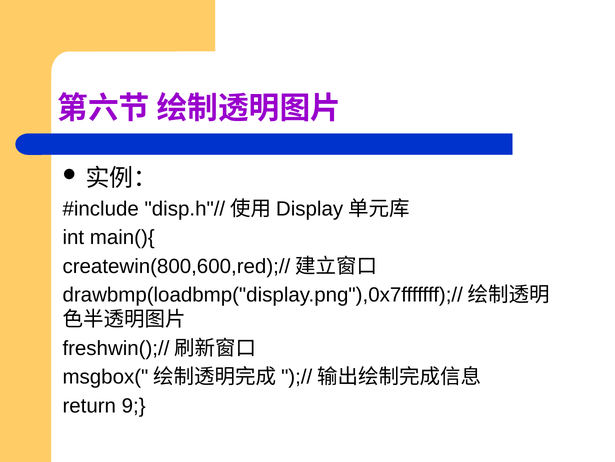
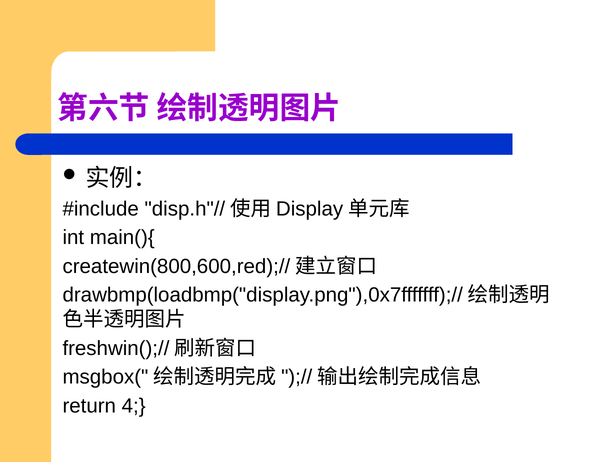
9: 9 -> 4
